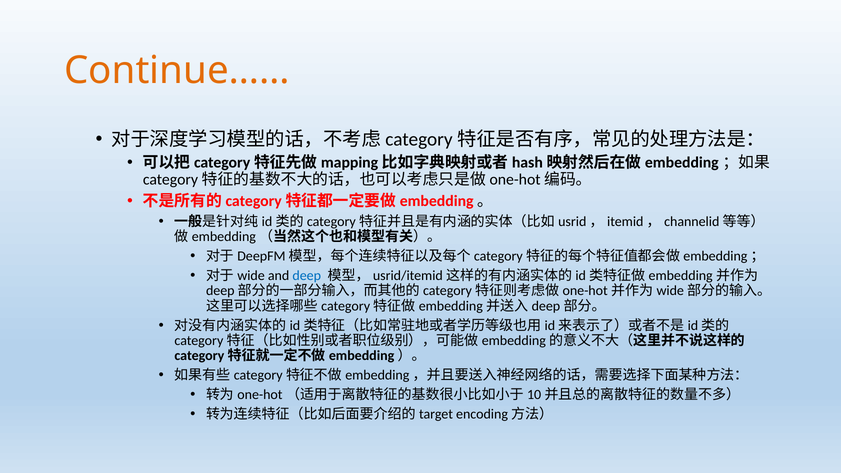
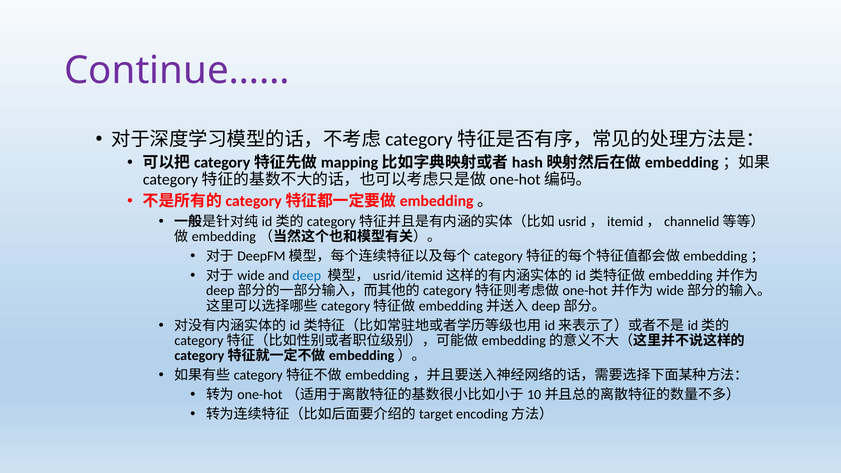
Continue…… colour: orange -> purple
